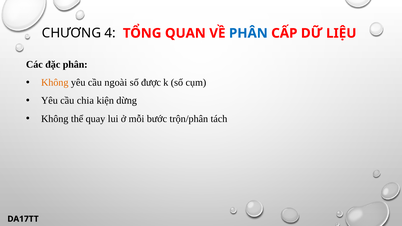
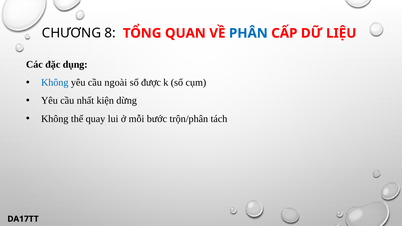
4: 4 -> 8
đặc phân: phân -> dụng
Không at (55, 83) colour: orange -> blue
chia: chia -> nhất
